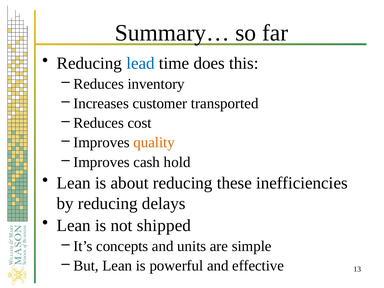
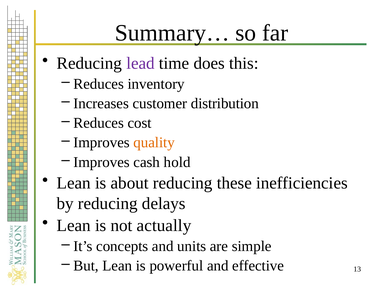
lead colour: blue -> purple
transported: transported -> distribution
shipped: shipped -> actually
